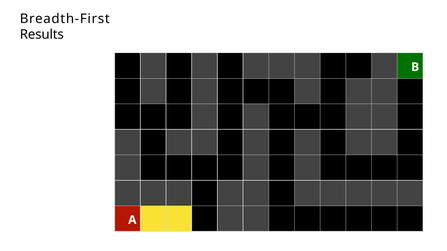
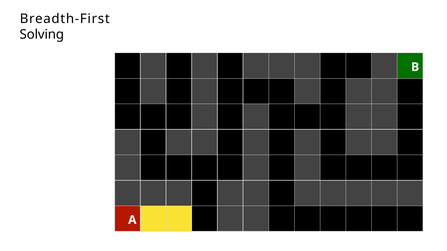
Results: Results -> Solving
